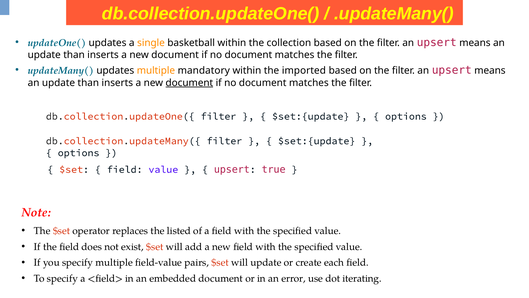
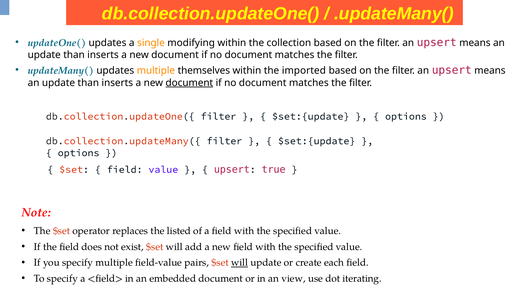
basketball: basketball -> modifying
mandatory: mandatory -> themselves
will at (240, 262) underline: none -> present
error: error -> view
